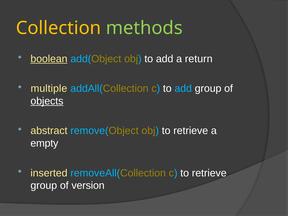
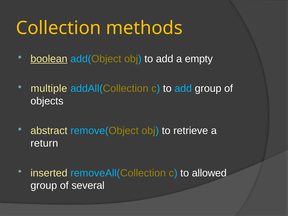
methods colour: light green -> yellow
return: return -> empty
objects underline: present -> none
empty: empty -> return
c to retrieve: retrieve -> allowed
version: version -> several
